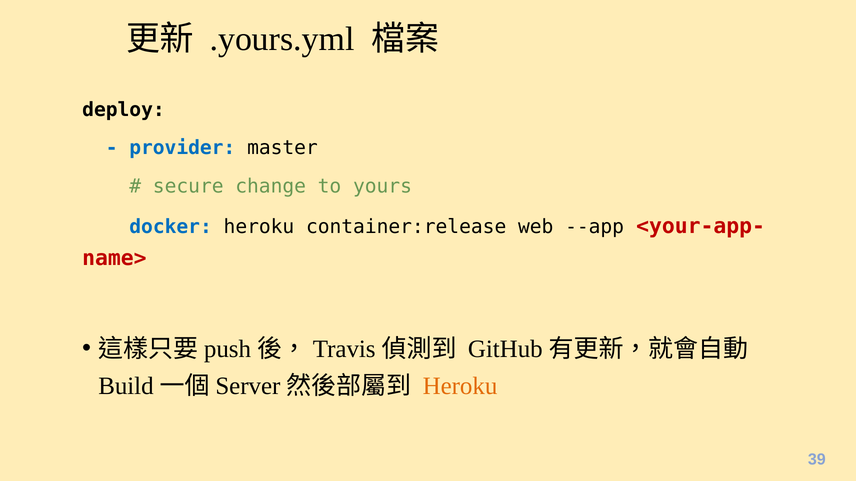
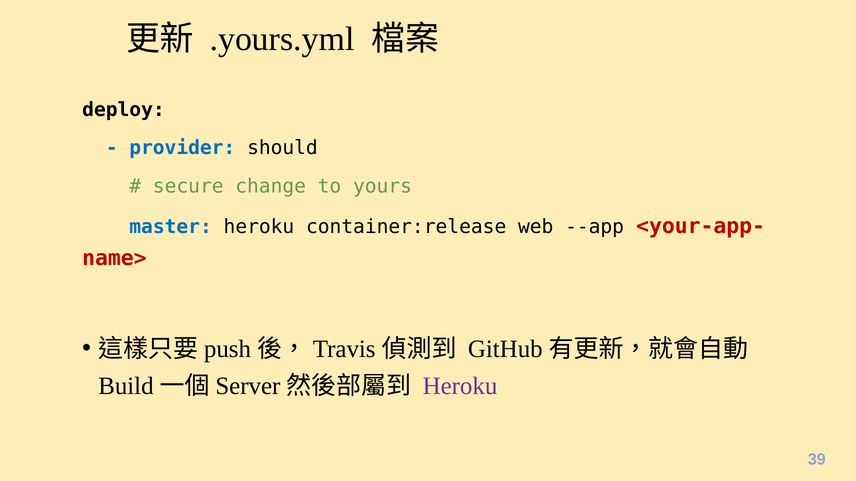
master: master -> should
docker: docker -> master
Heroku at (460, 387) colour: orange -> purple
